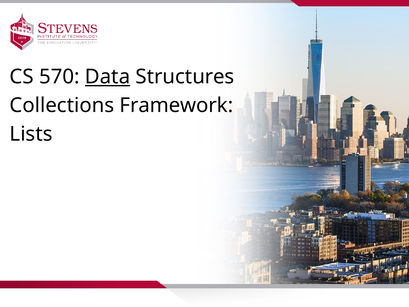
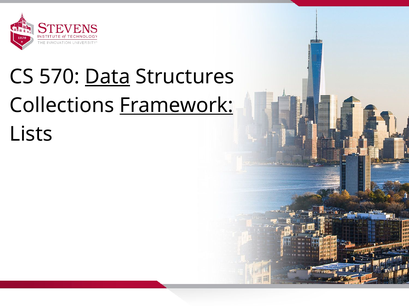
Framework underline: none -> present
